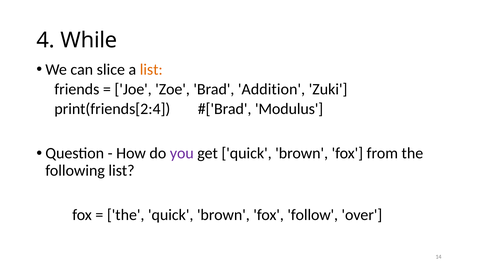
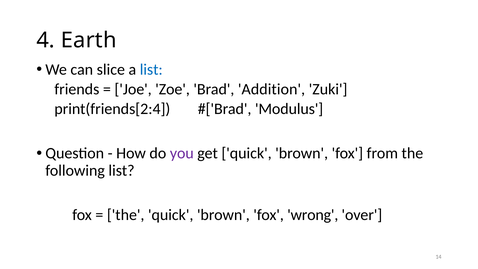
While: While -> Earth
list at (151, 69) colour: orange -> blue
follow: follow -> wrong
